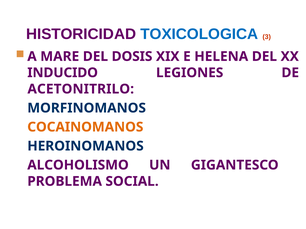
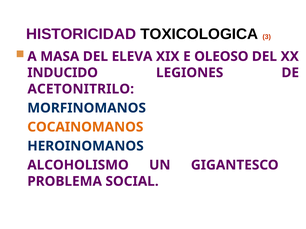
TOXICOLOGICA colour: blue -> black
MARE: MARE -> MASA
DOSIS: DOSIS -> ELEVA
HELENA: HELENA -> OLEOSO
